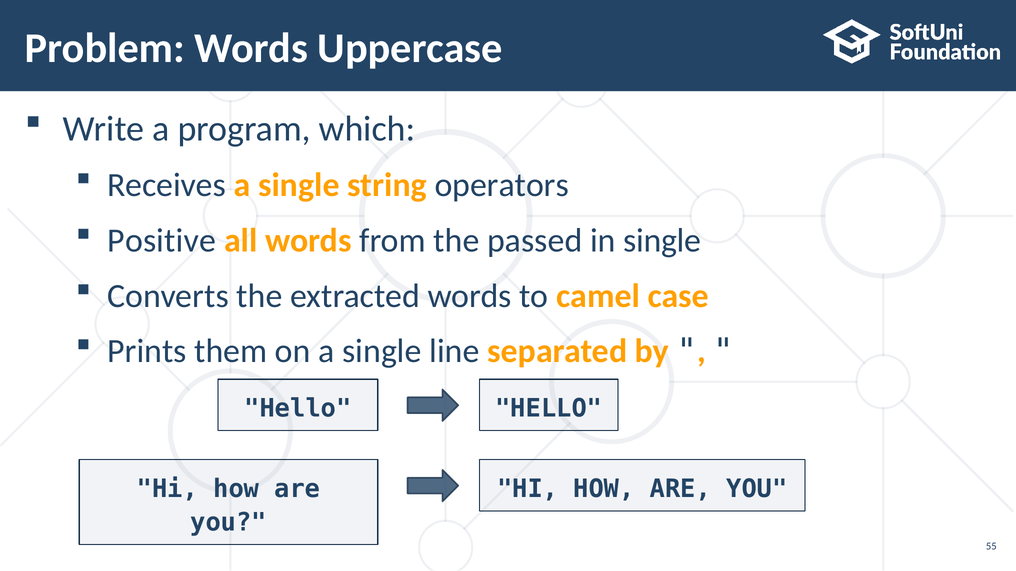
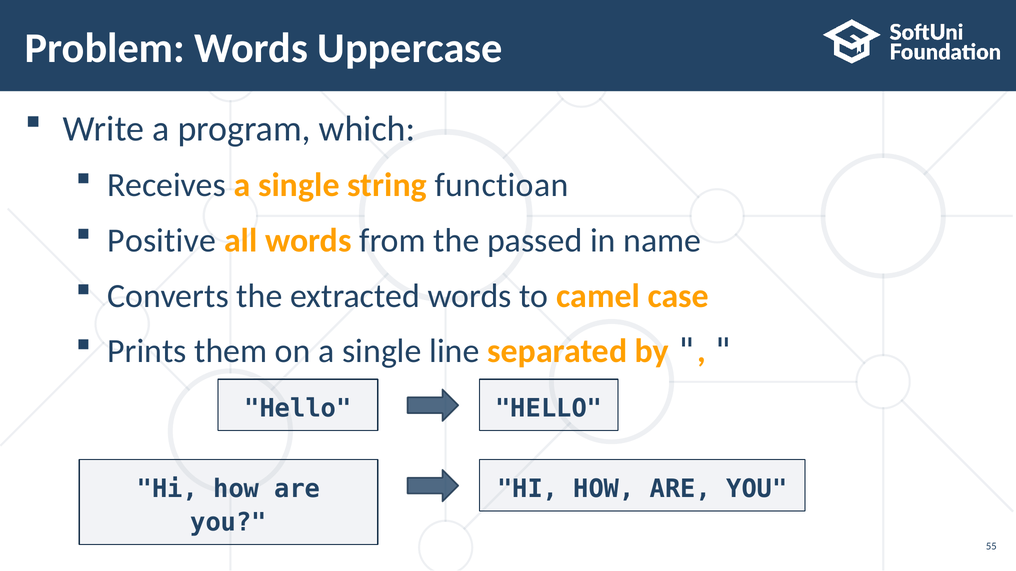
operators: operators -> functioan
in single: single -> name
